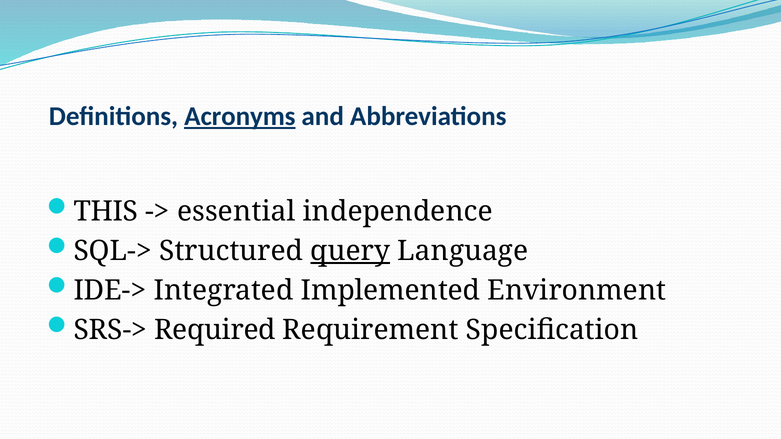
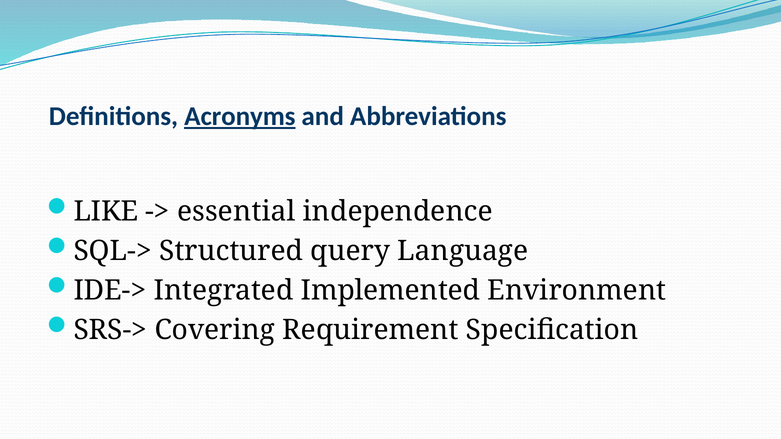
THIS: THIS -> LIKE
query underline: present -> none
Required: Required -> Covering
